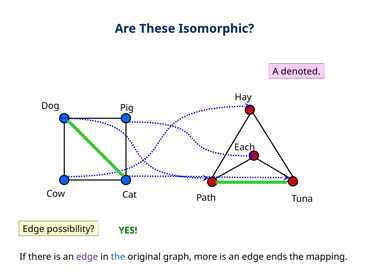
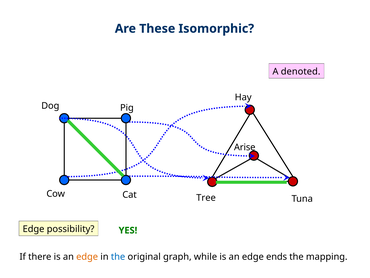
Each: Each -> Arise
Path: Path -> Tree
edge at (87, 256) colour: purple -> orange
more: more -> while
